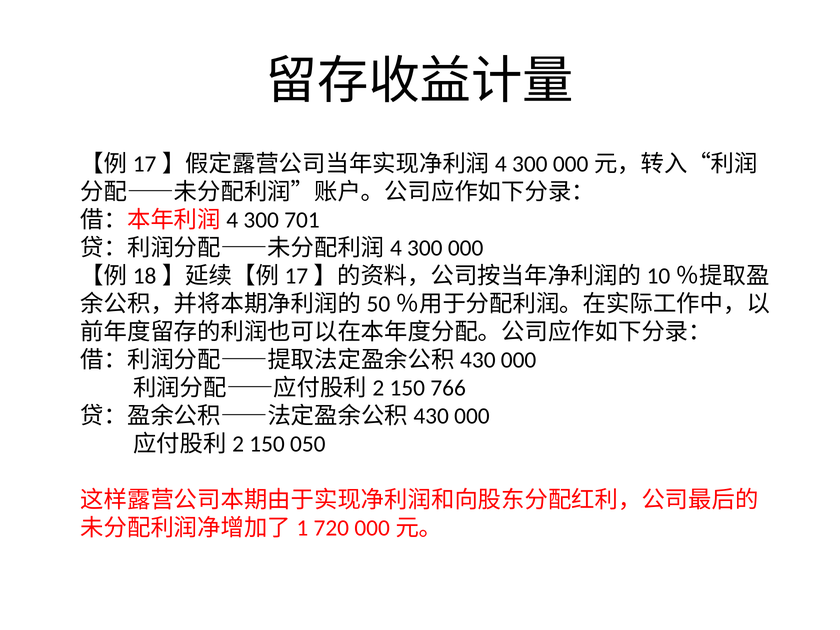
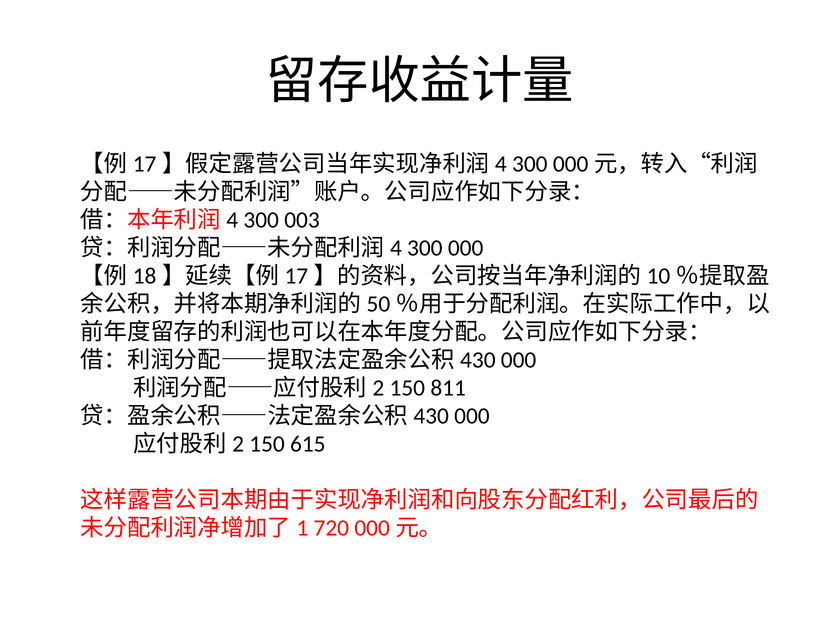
701: 701 -> 003
766: 766 -> 811
050: 050 -> 615
